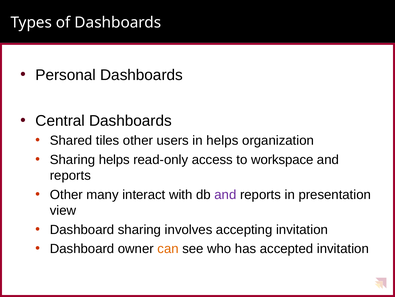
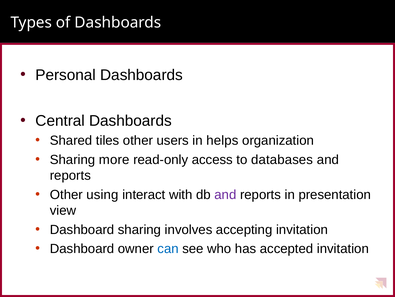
Sharing helps: helps -> more
workspace: workspace -> databases
many: many -> using
can colour: orange -> blue
